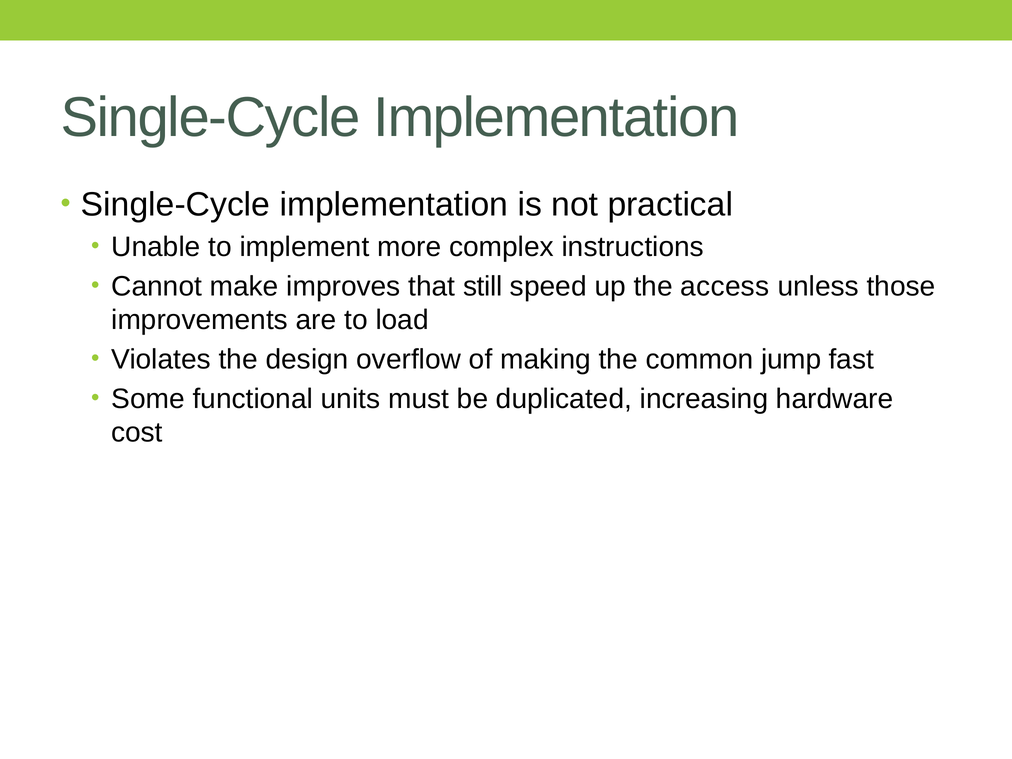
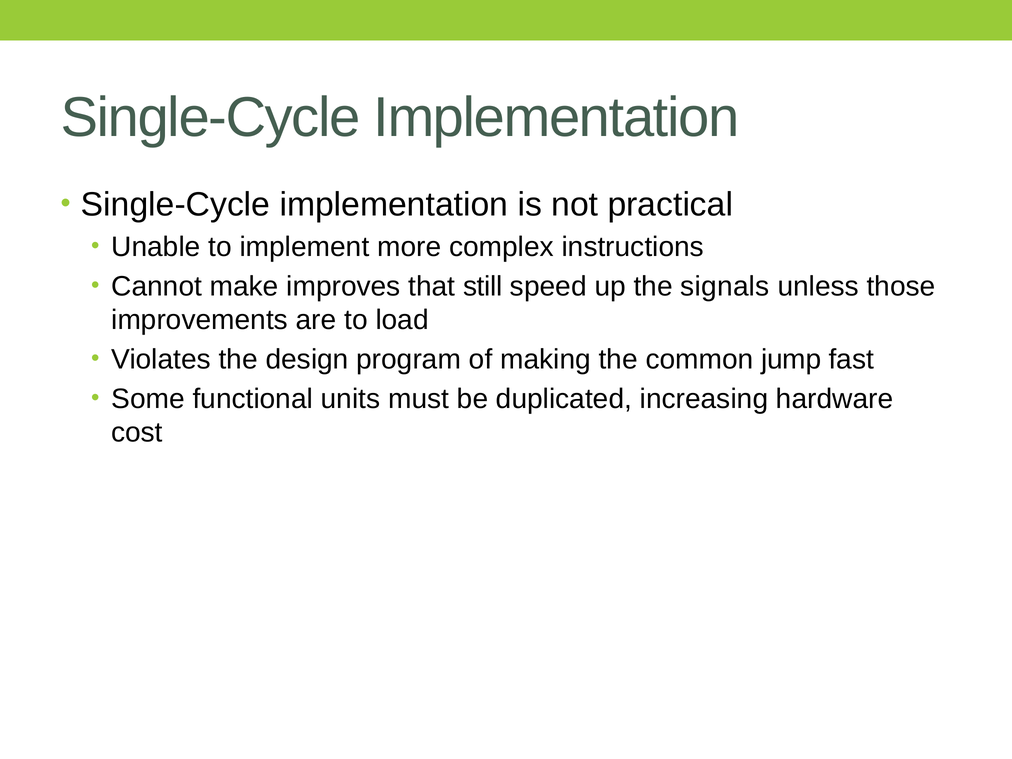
access: access -> signals
overflow: overflow -> program
